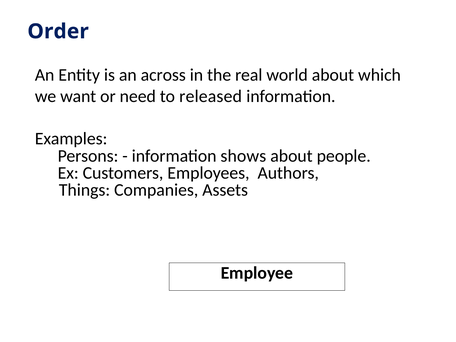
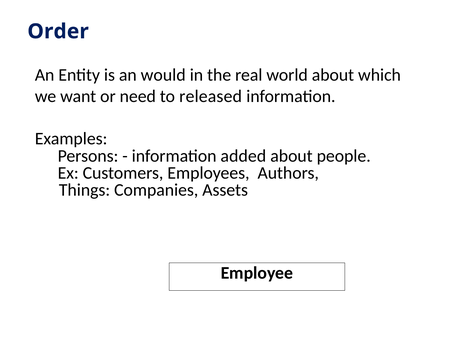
across: across -> would
shows: shows -> added
